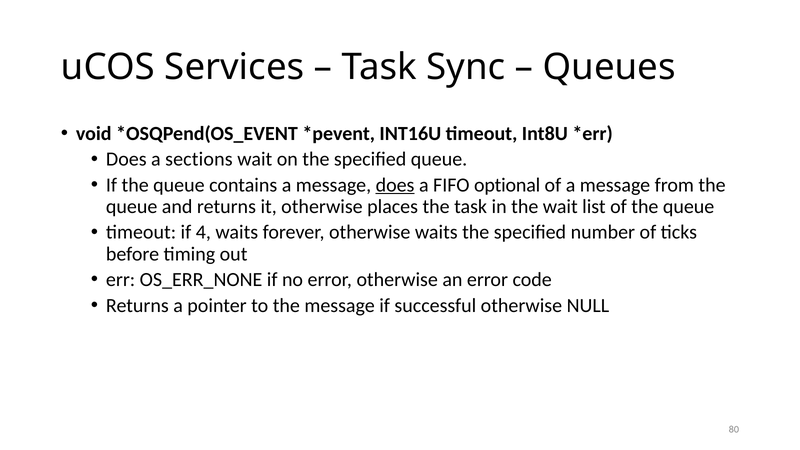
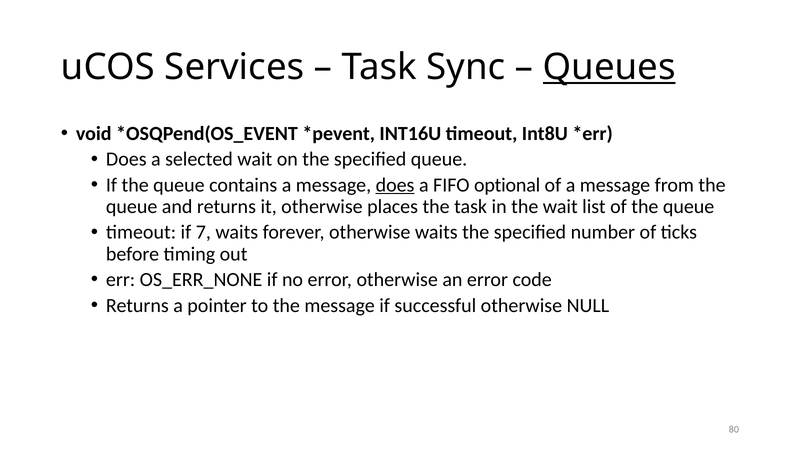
Queues underline: none -> present
sections: sections -> selected
4: 4 -> 7
